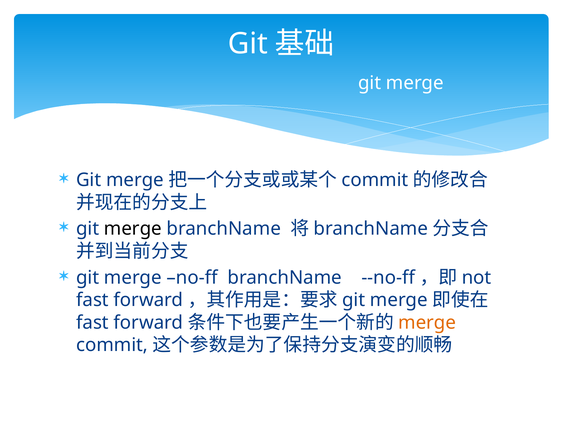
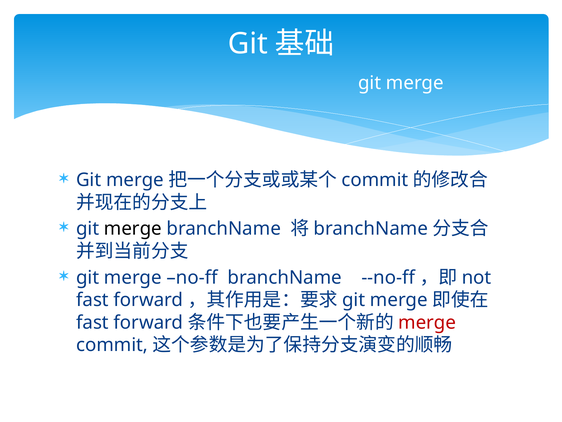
merge at (427, 322) colour: orange -> red
